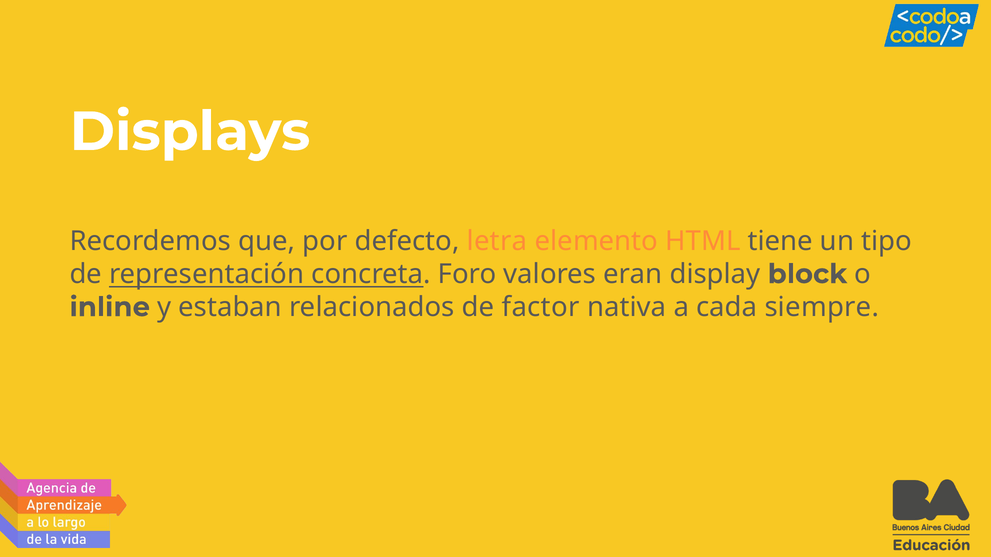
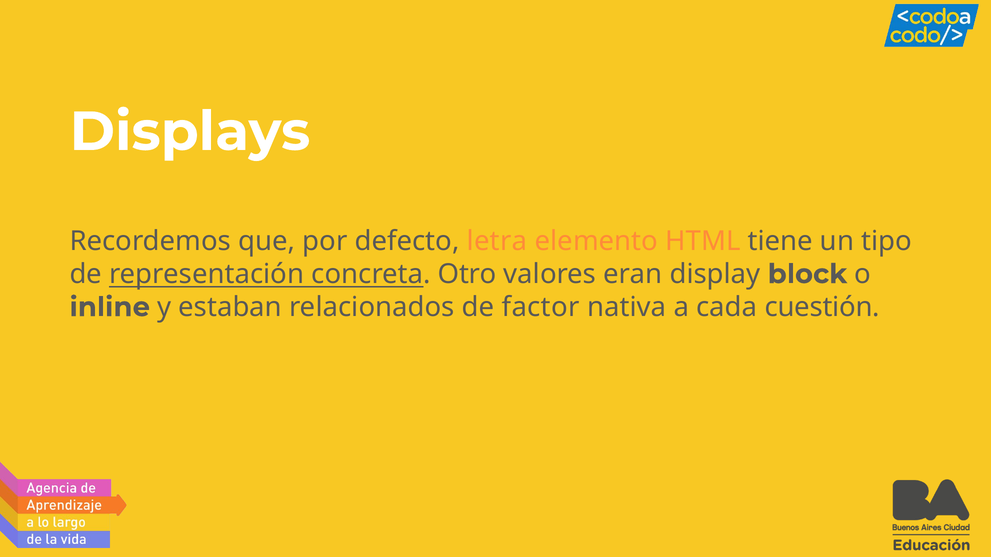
Foro: Foro -> Otro
siempre: siempre -> cuestión
